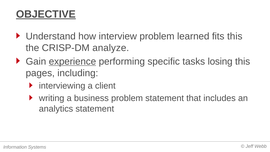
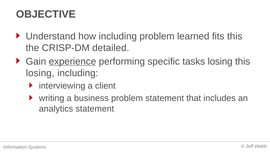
OBJECTIVE underline: present -> none
how interview: interview -> including
analyze: analyze -> detailed
pages at (40, 73): pages -> losing
